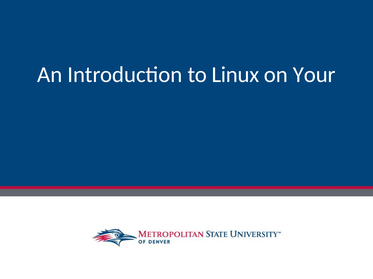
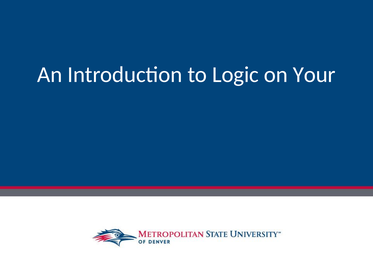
Linux: Linux -> Logic
